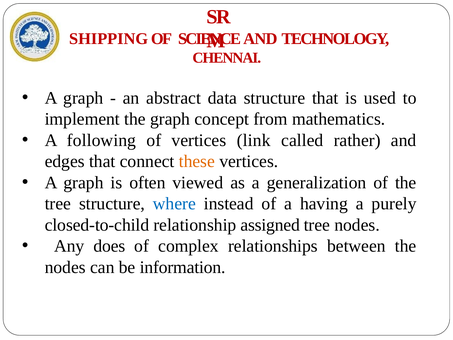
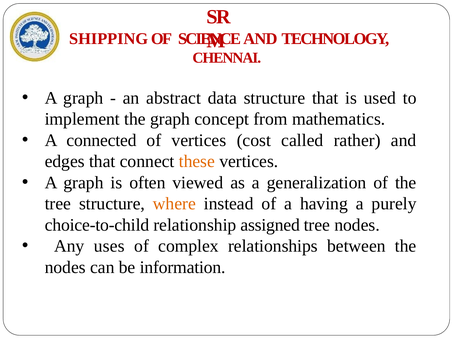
following: following -> connected
link: link -> cost
where colour: blue -> orange
closed-to-child: closed-to-child -> choice-to-child
does: does -> uses
